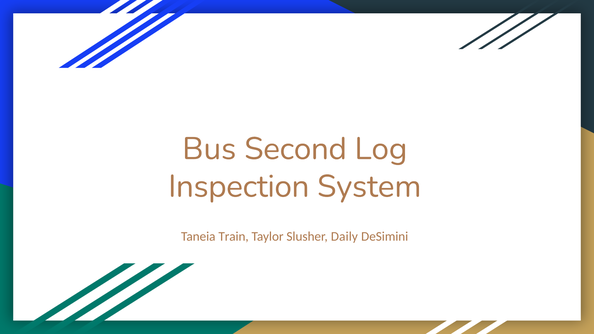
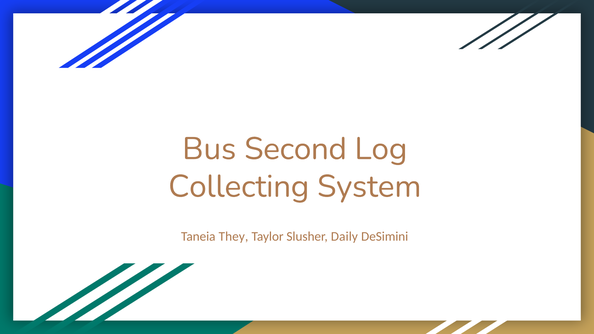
Inspection: Inspection -> Collecting
Train: Train -> They
